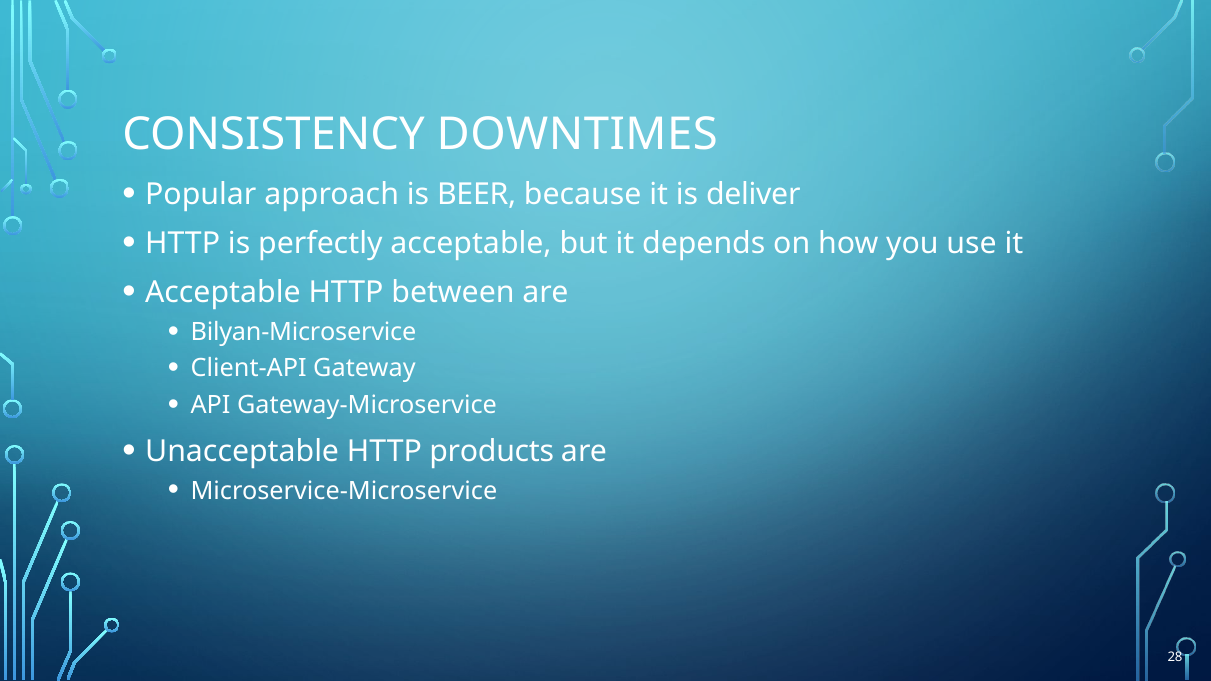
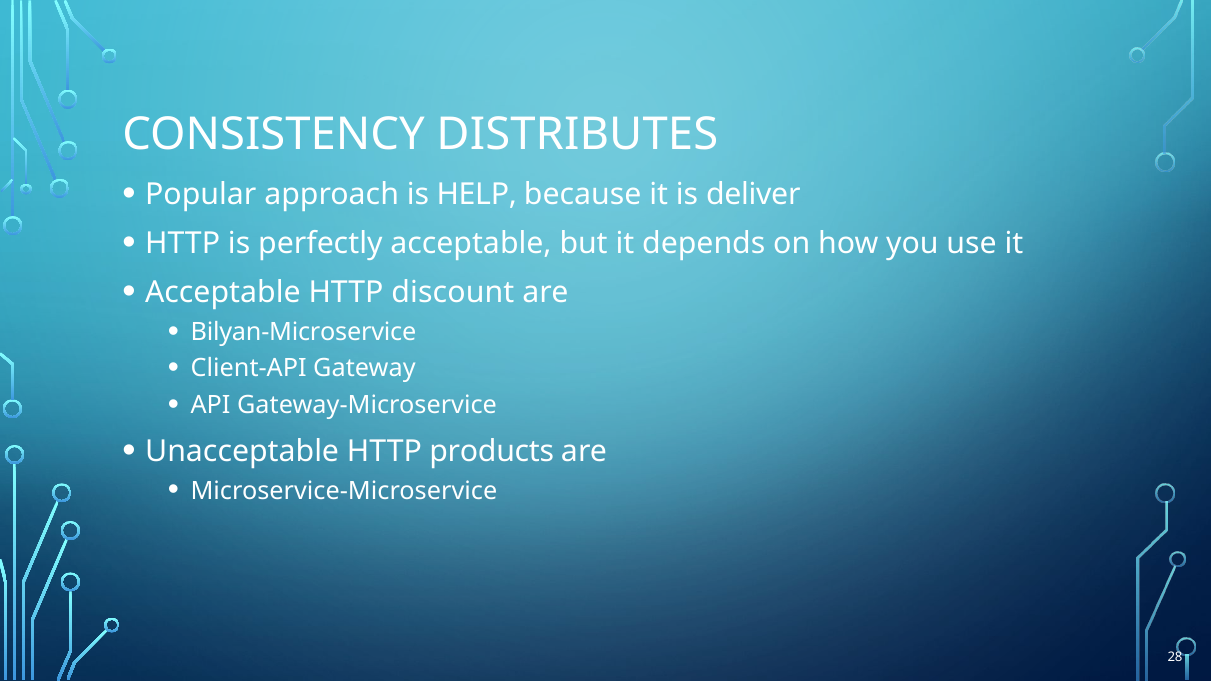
DOWNTIMES: DOWNTIMES -> DISTRIBUTES
BEER: BEER -> HELP
between: between -> discount
